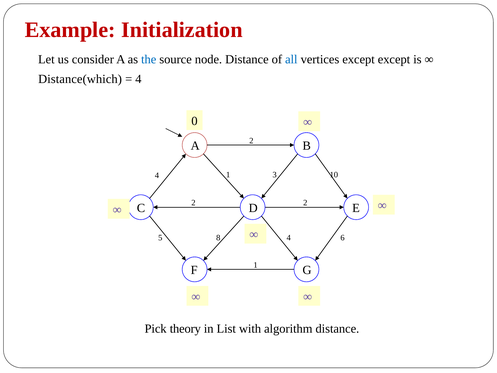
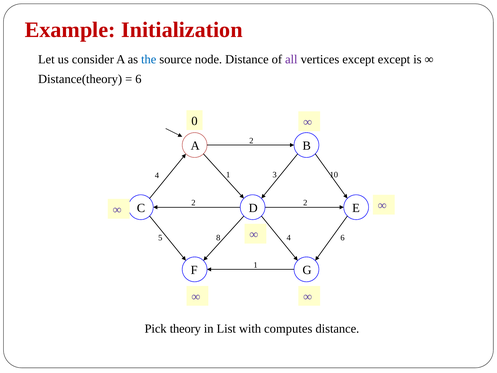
all colour: blue -> purple
Distance(which: Distance(which -> Distance(theory
4 at (138, 79): 4 -> 6
algorithm: algorithm -> computes
